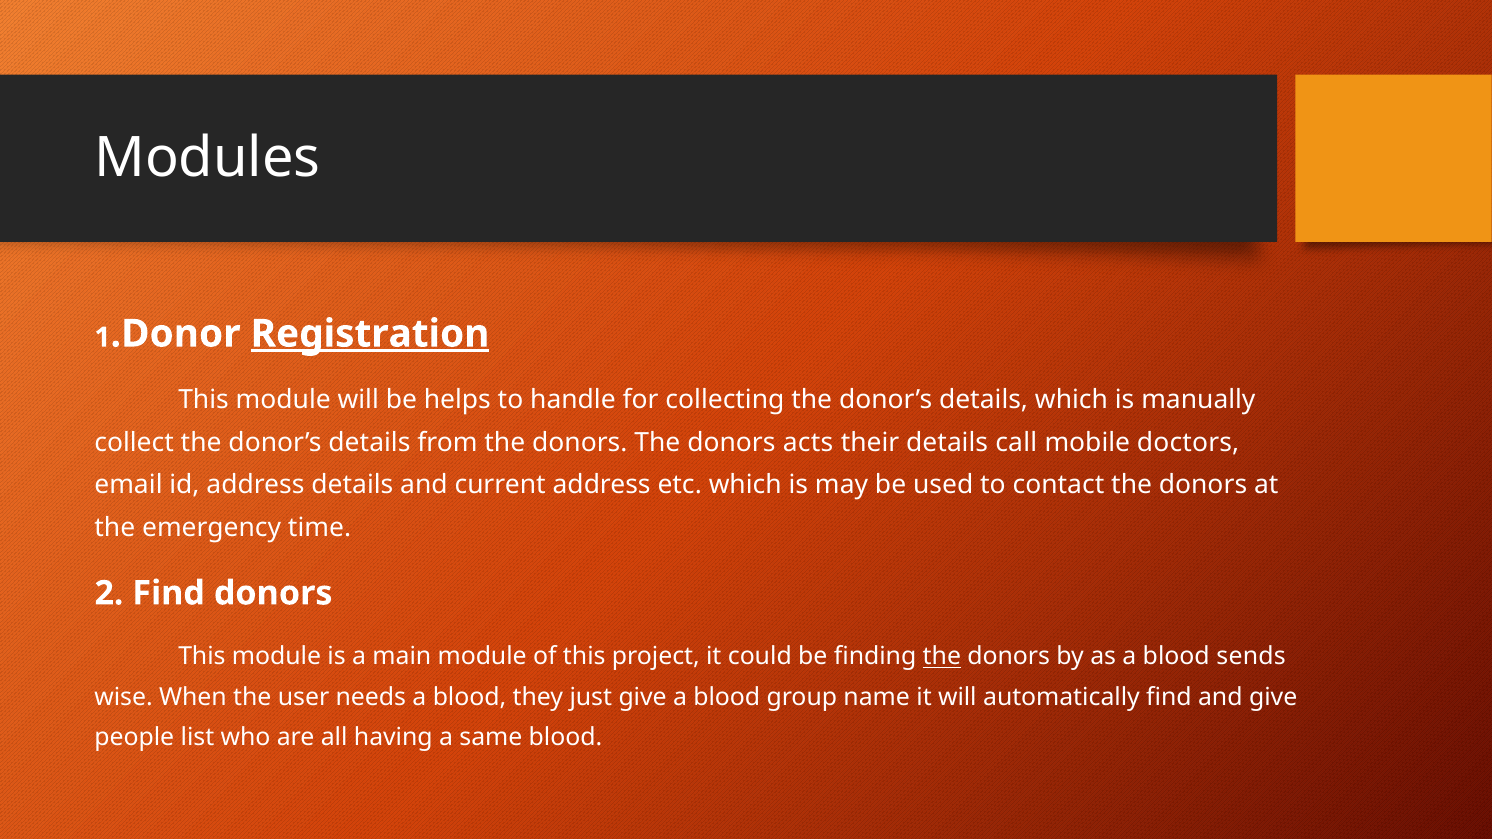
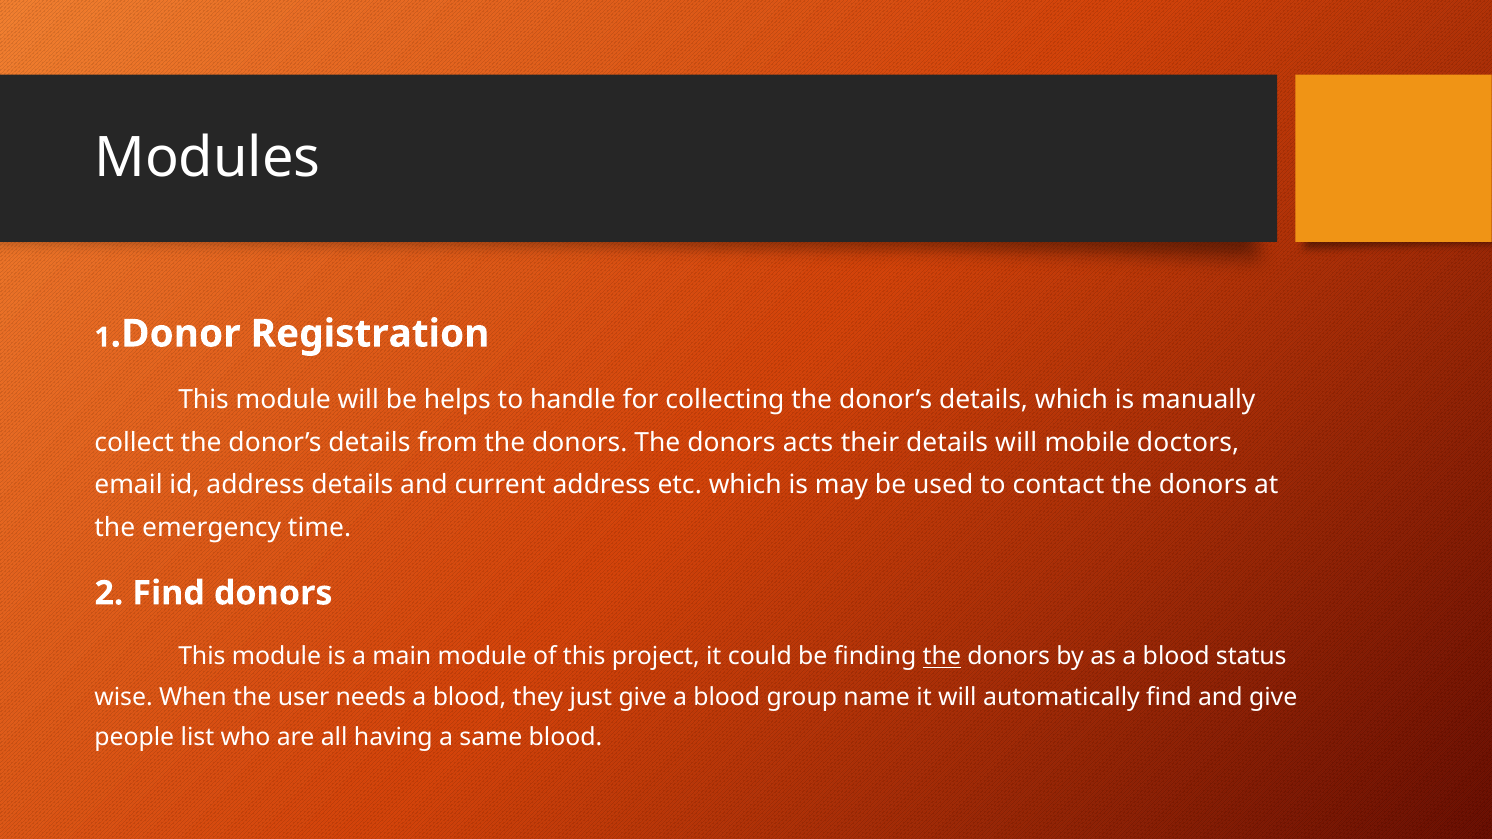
Registration underline: present -> none
details call: call -> will
sends: sends -> status
